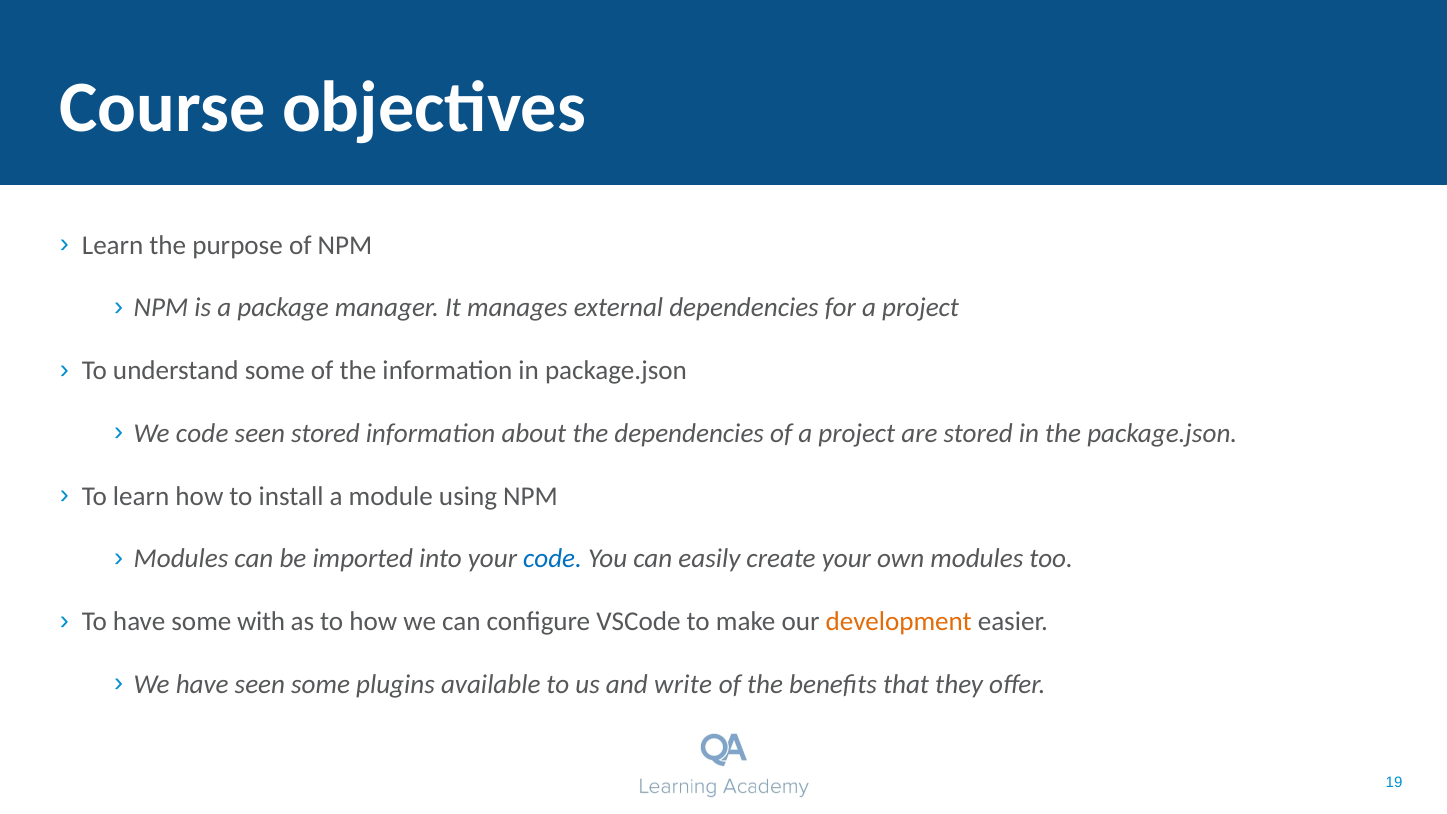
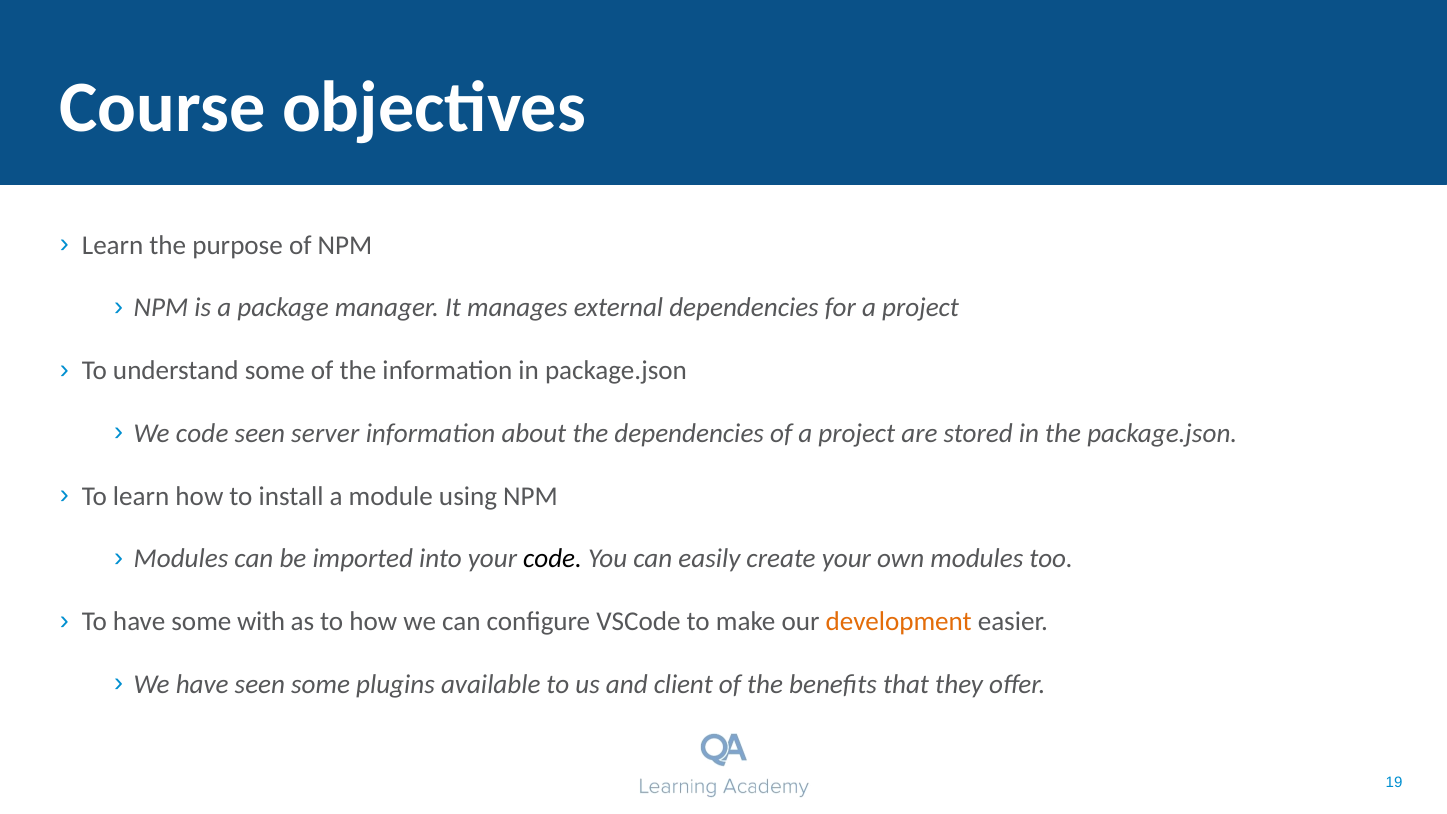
seen stored: stored -> server
code at (553, 559) colour: blue -> black
write: write -> client
